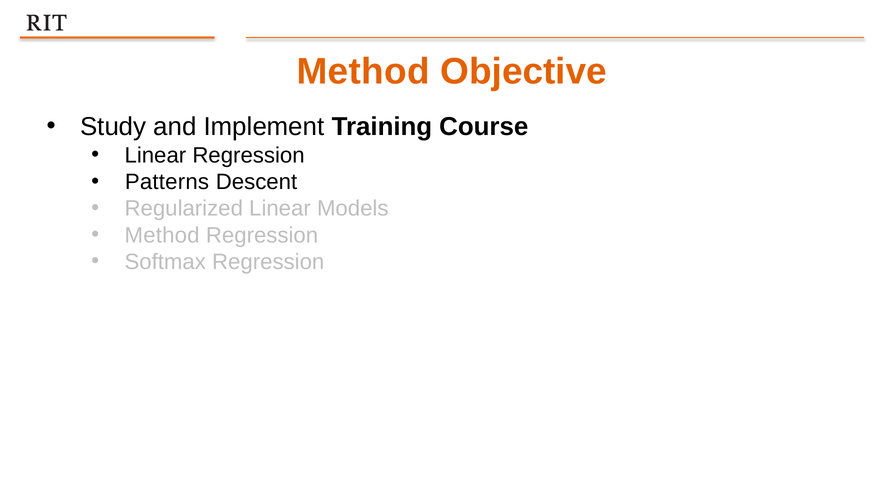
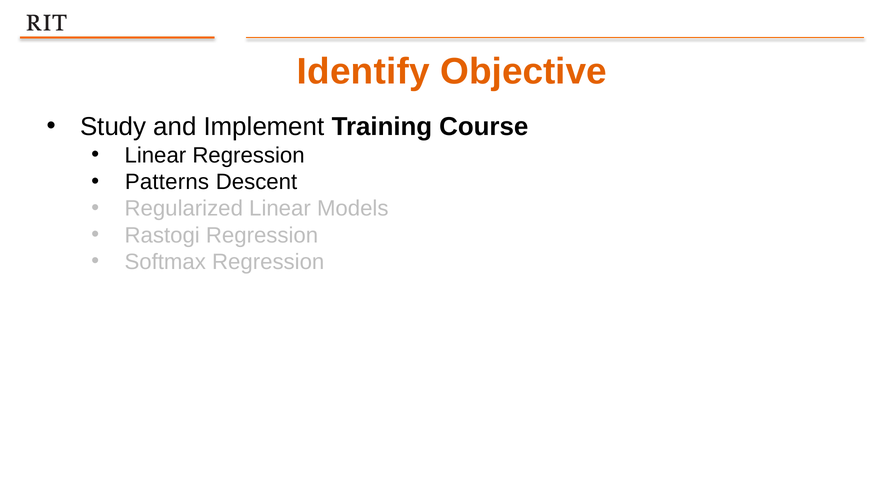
Method at (363, 72): Method -> Identify
Method at (162, 235): Method -> Rastogi
